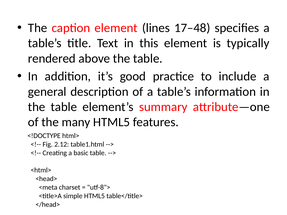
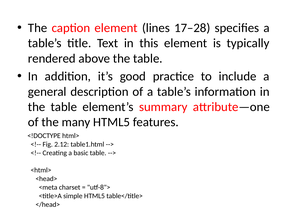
17–48: 17–48 -> 17–28
